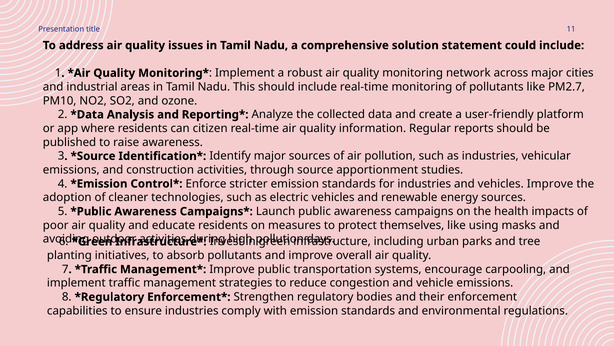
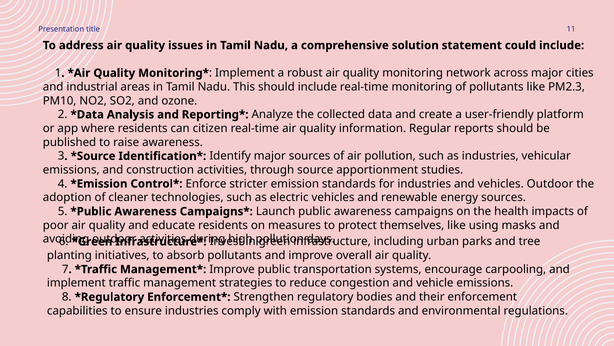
PM2.7: PM2.7 -> PM2.3
vehicles Improve: Improve -> Outdoor
